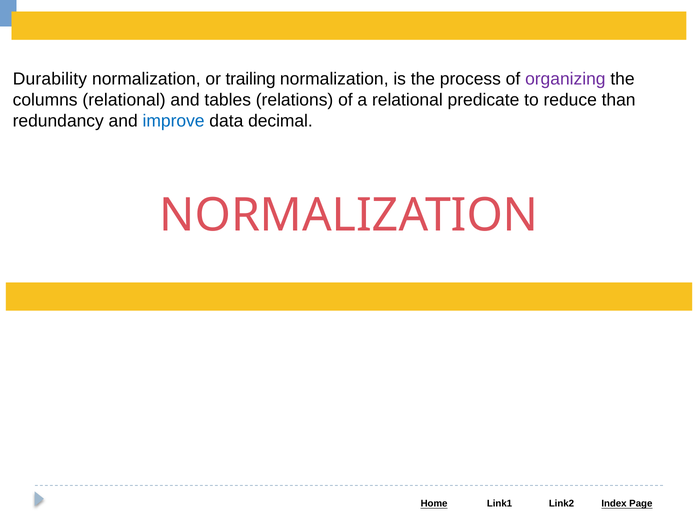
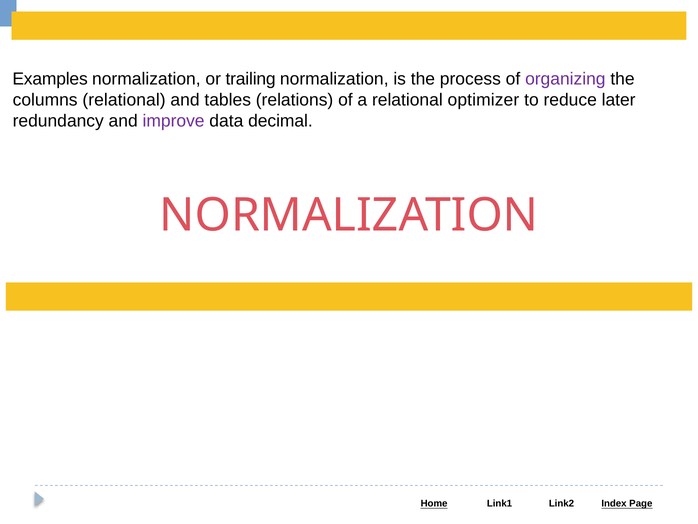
Durability: Durability -> Examples
predicate: predicate -> optimizer
than: than -> later
improve colour: blue -> purple
